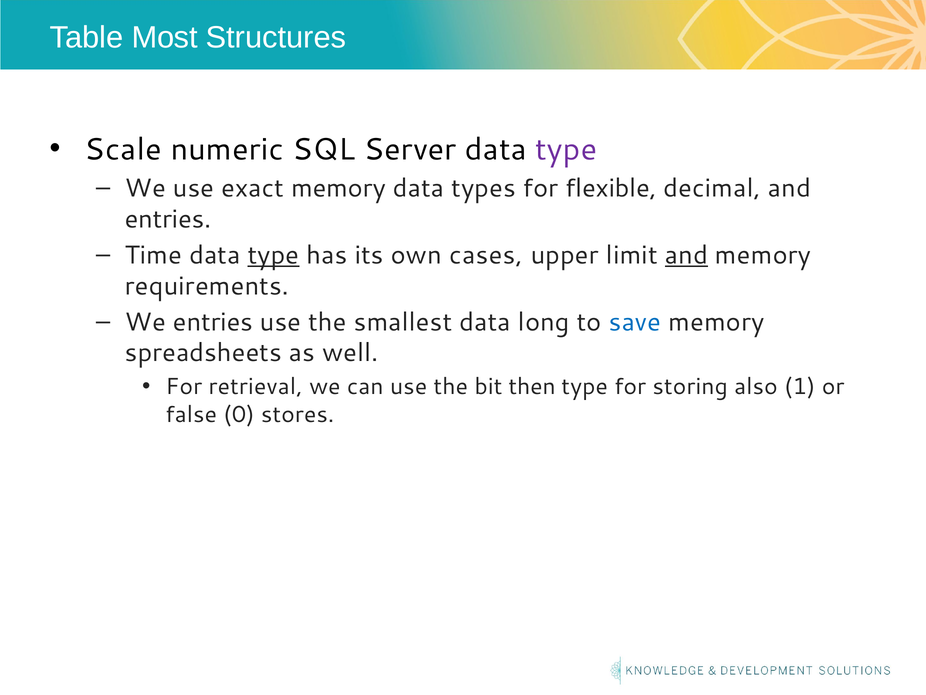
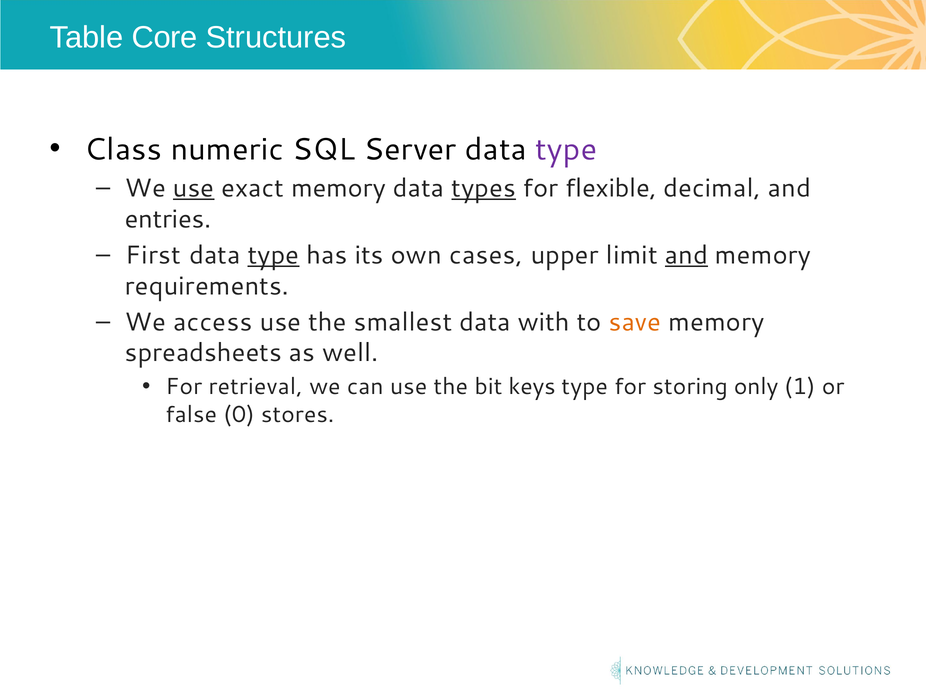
Most: Most -> Core
Scale: Scale -> Class
use at (194, 188) underline: none -> present
types underline: none -> present
Time: Time -> First
We entries: entries -> access
long: long -> with
save colour: blue -> orange
then: then -> keys
also: also -> only
